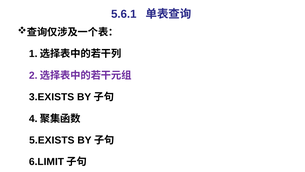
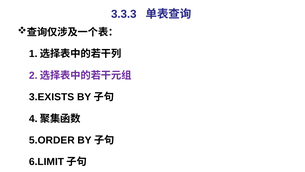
5.6.1: 5.6.1 -> 3.3.3
5.EXISTS: 5.EXISTS -> 5.ORDER
